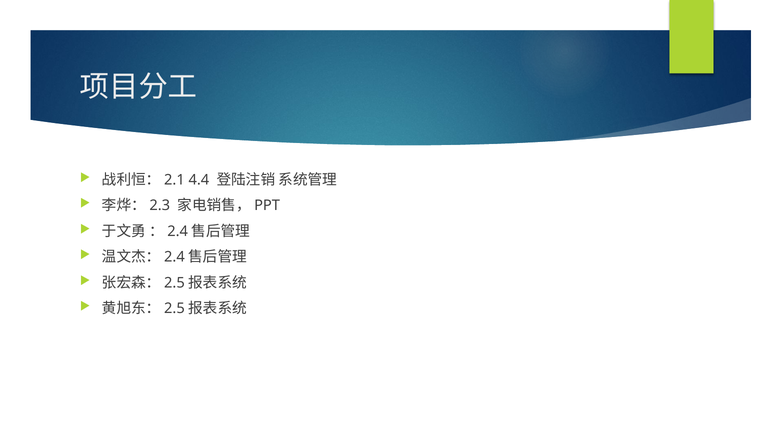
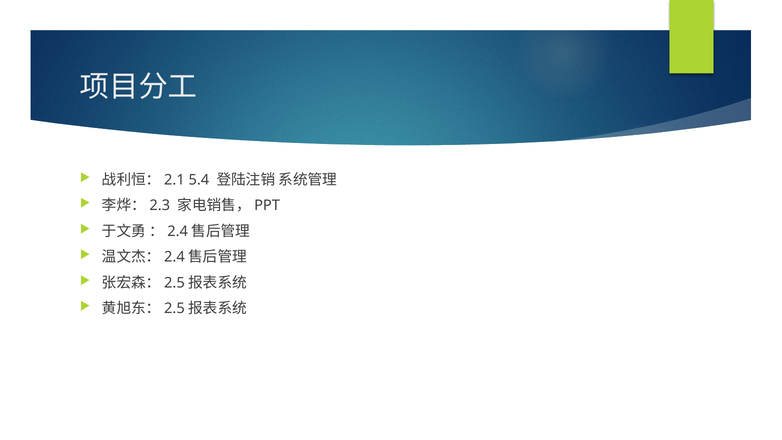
4.4: 4.4 -> 5.4
